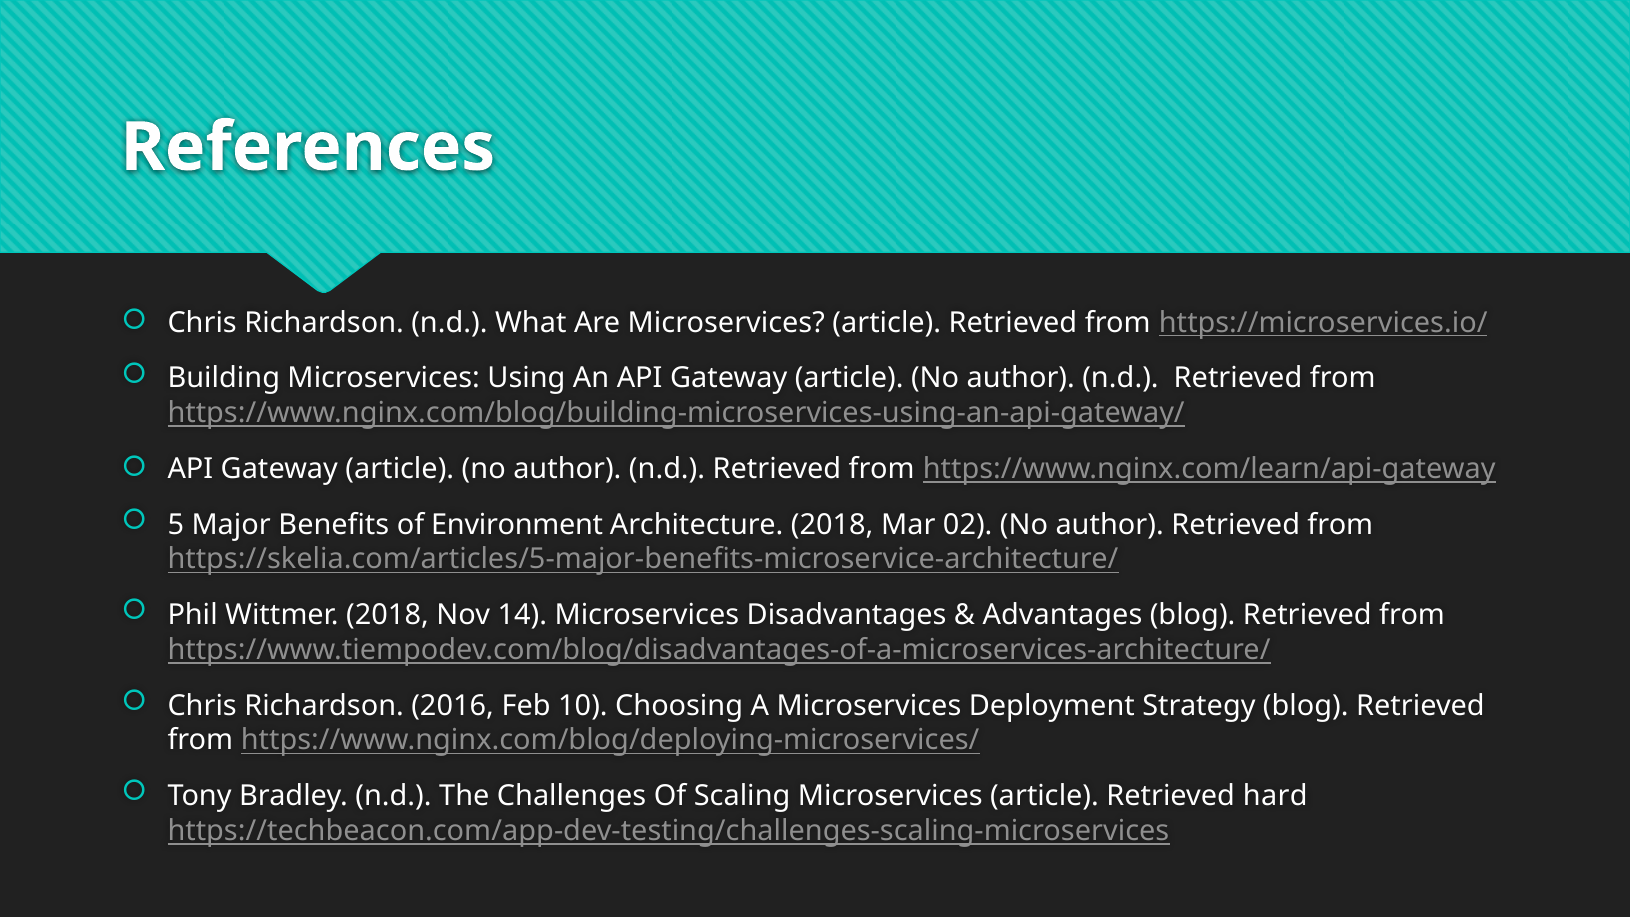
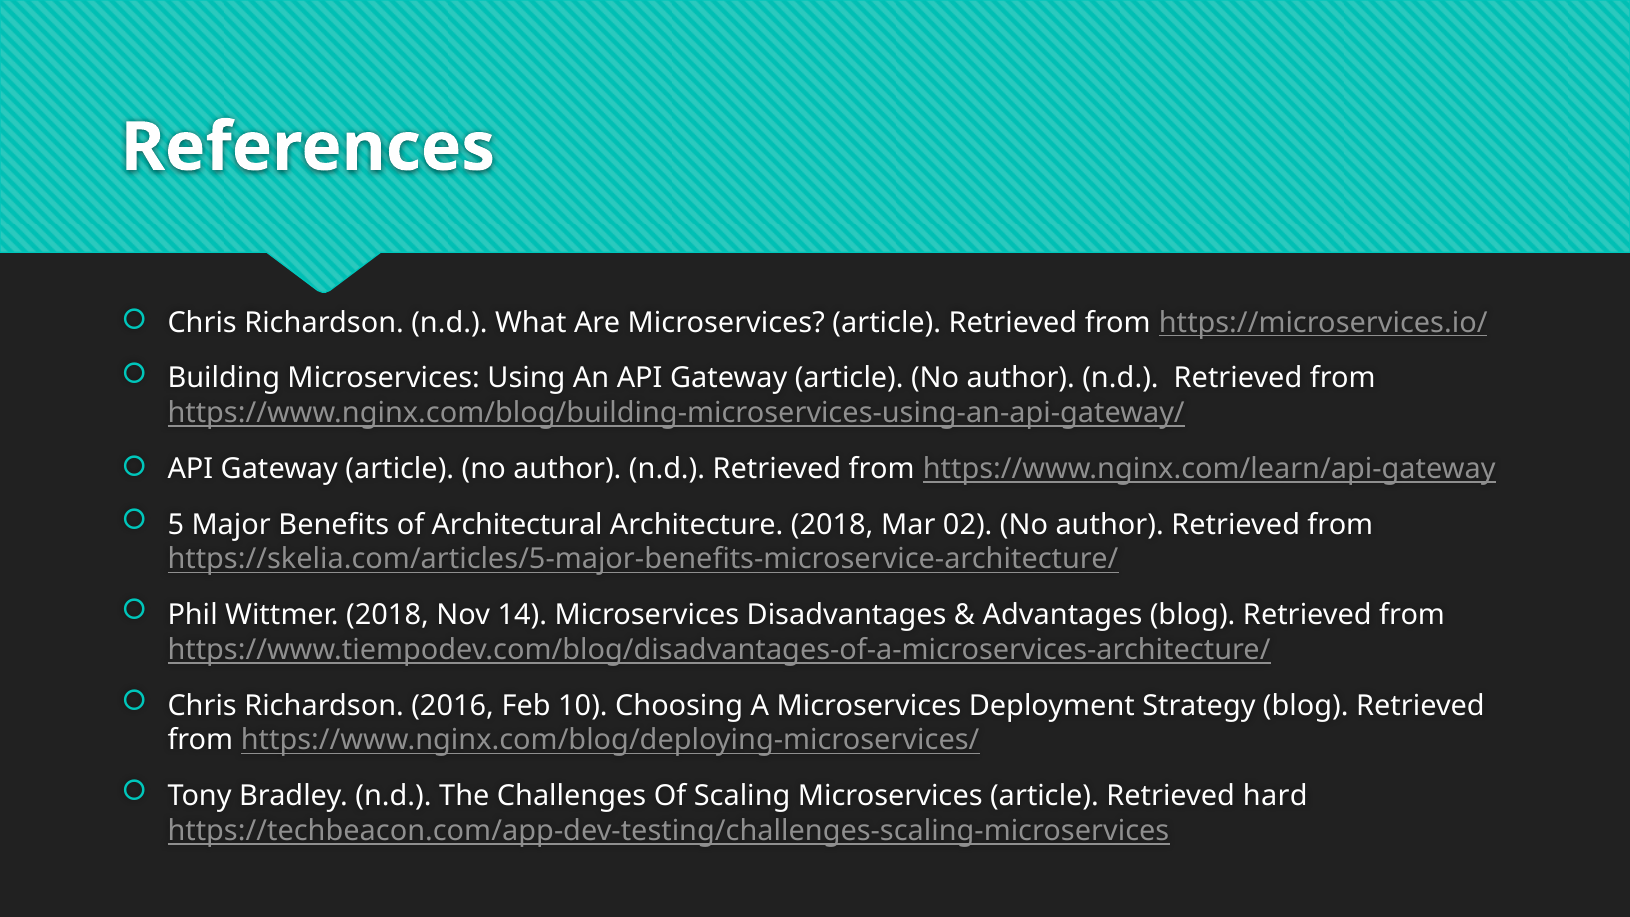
Environment: Environment -> Architectural
